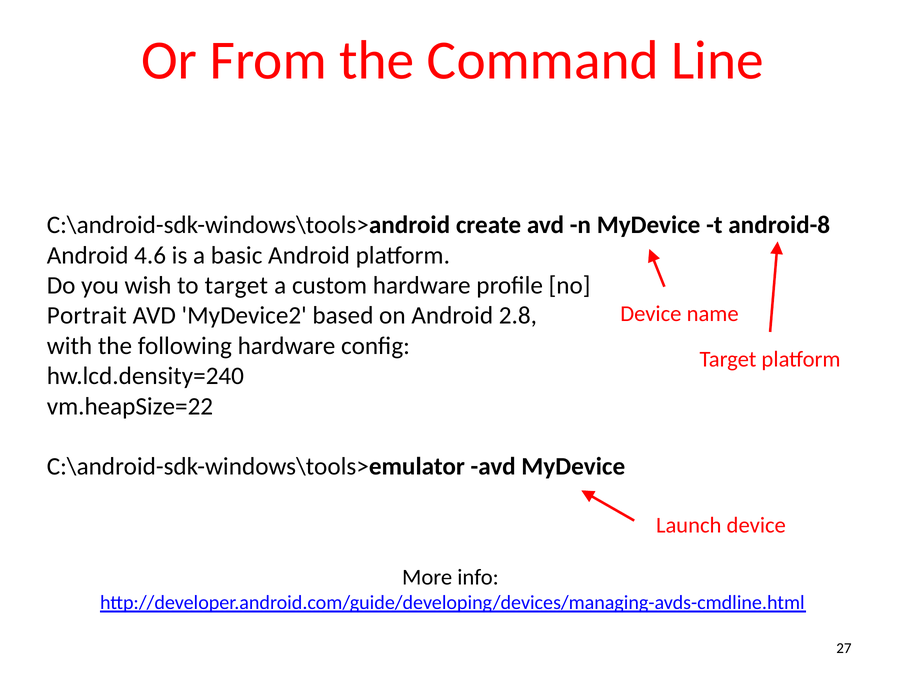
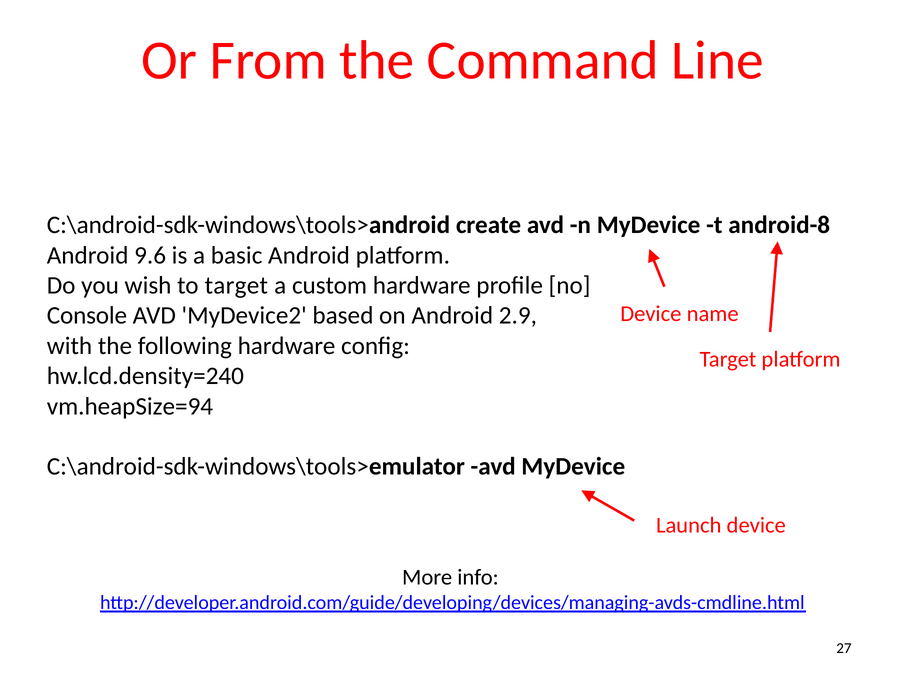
4.6: 4.6 -> 9.6
Portrait: Portrait -> Console
2.8: 2.8 -> 2.9
vm.heapSize=22: vm.heapSize=22 -> vm.heapSize=94
